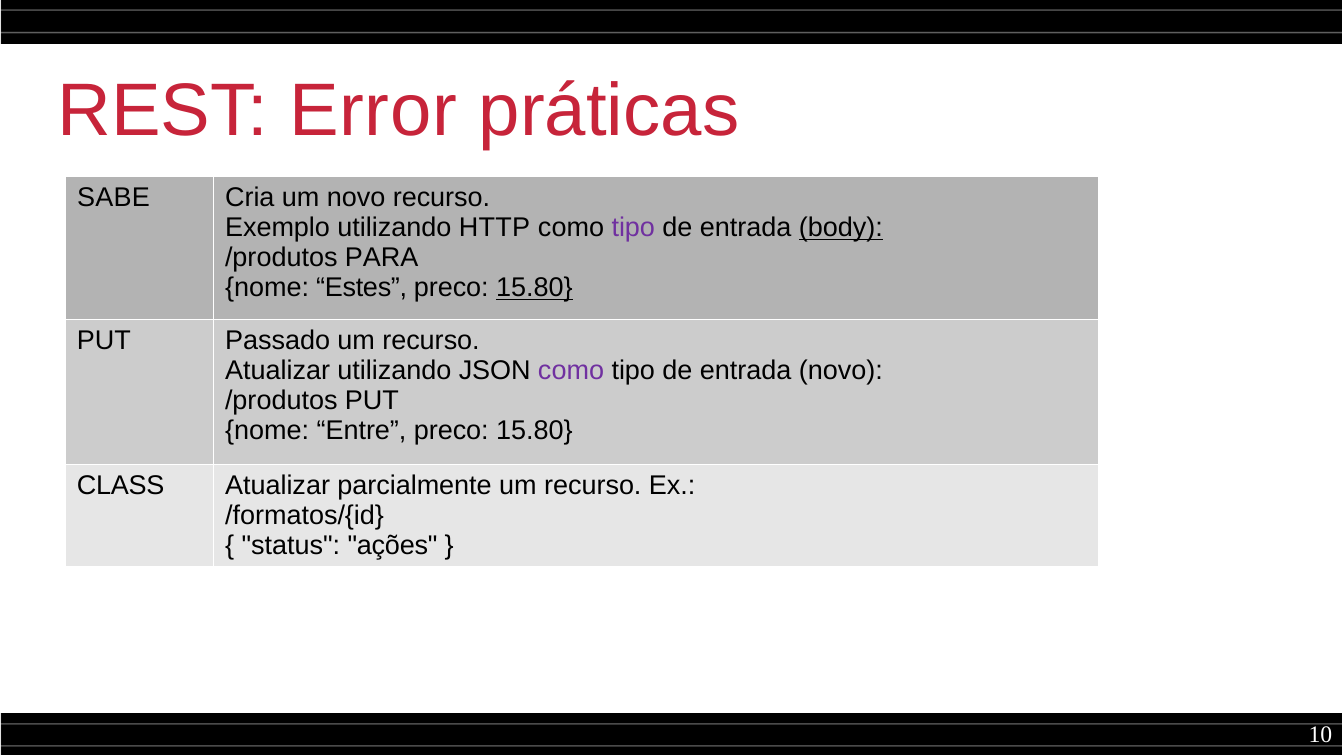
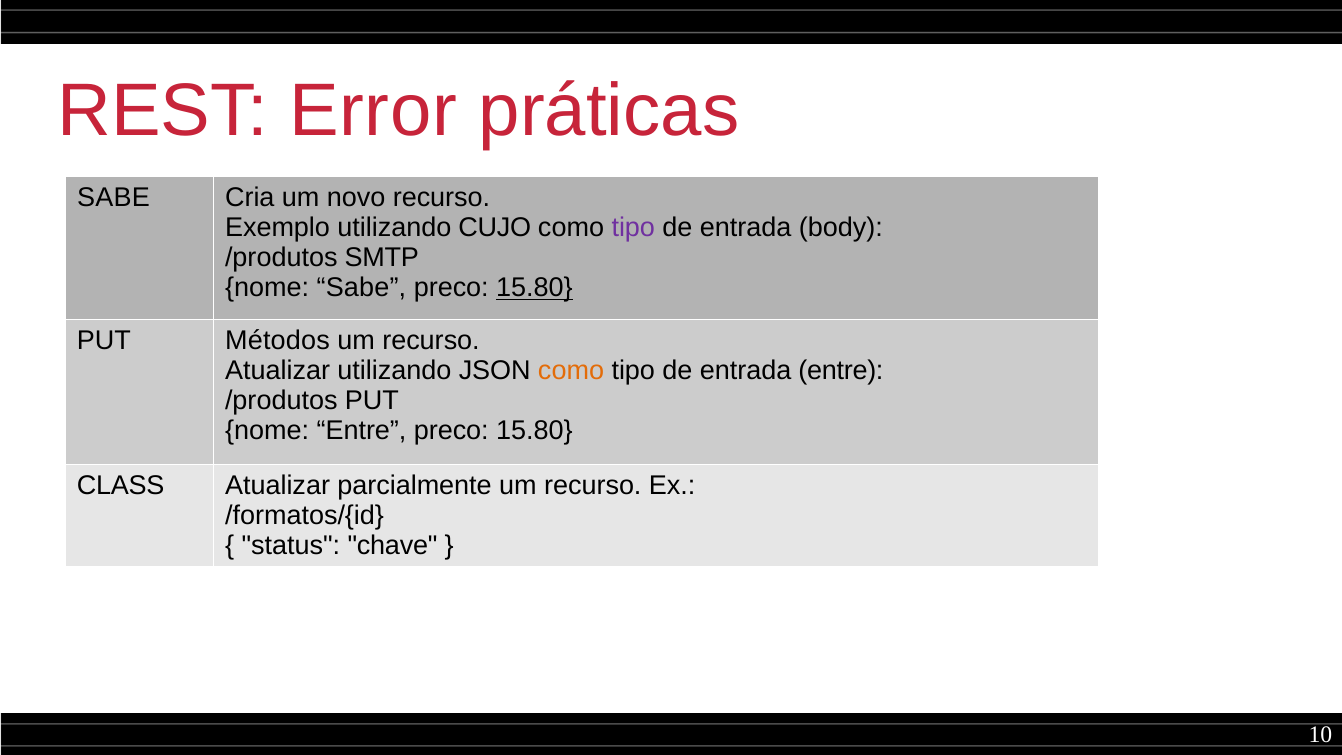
HTTP: HTTP -> CUJO
body underline: present -> none
PARA: PARA -> SMTP
nome Estes: Estes -> Sabe
Passado: Passado -> Métodos
como at (571, 370) colour: purple -> orange
entrada novo: novo -> entre
ações: ações -> chave
